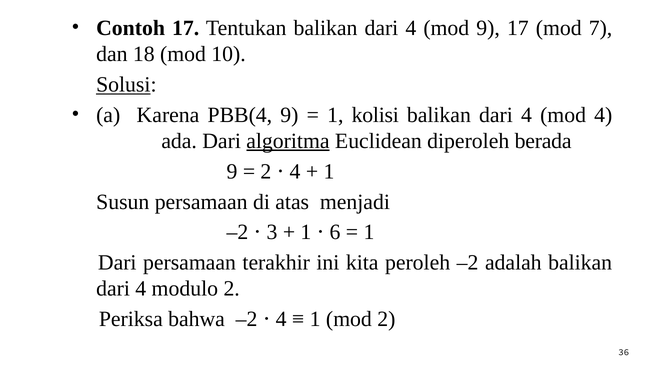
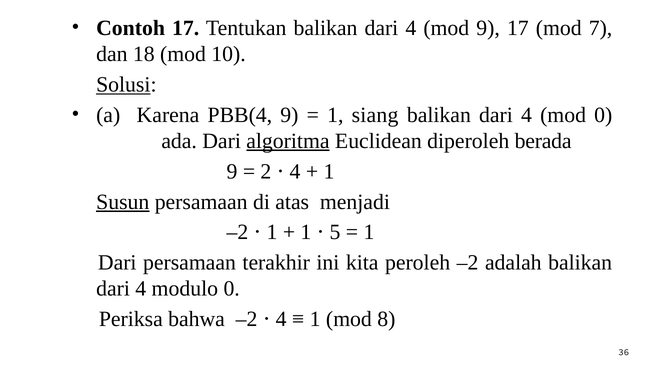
kolisi: kolisi -> siang
mod 4: 4 -> 0
Susun underline: none -> present
–2 3: 3 -> 1
6: 6 -> 5
modulo 2: 2 -> 0
mod 2: 2 -> 8
